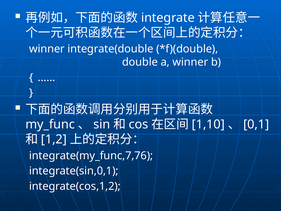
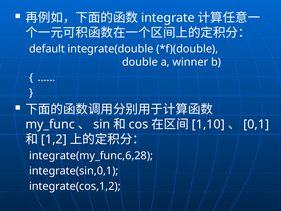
winner at (47, 49): winner -> default
integrate(my_func,7,76: integrate(my_func,7,76 -> integrate(my_func,6,28
